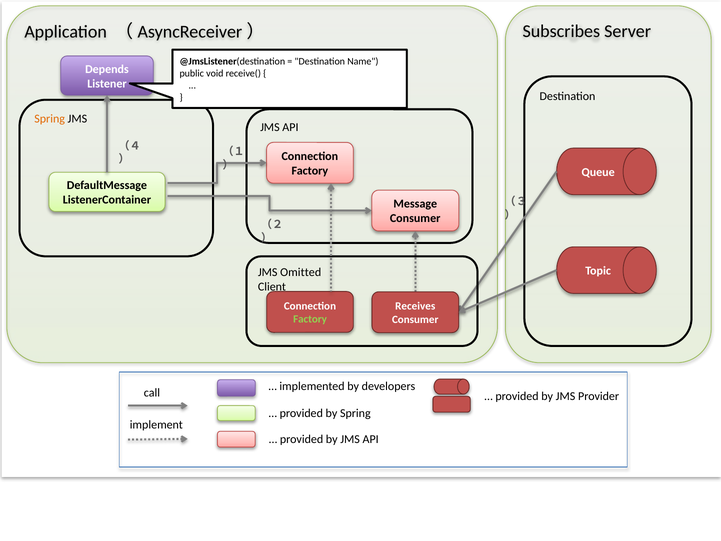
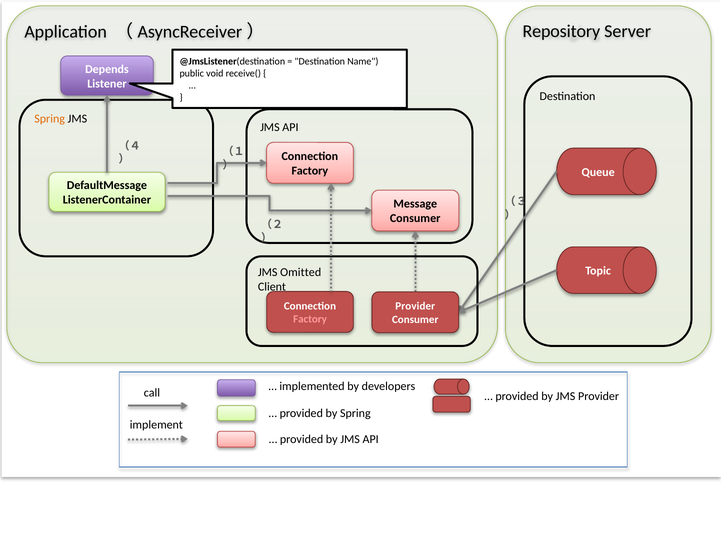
Subscribes: Subscribes -> Repository
Receives at (415, 306): Receives -> Provider
Factory at (310, 319) colour: light green -> pink
